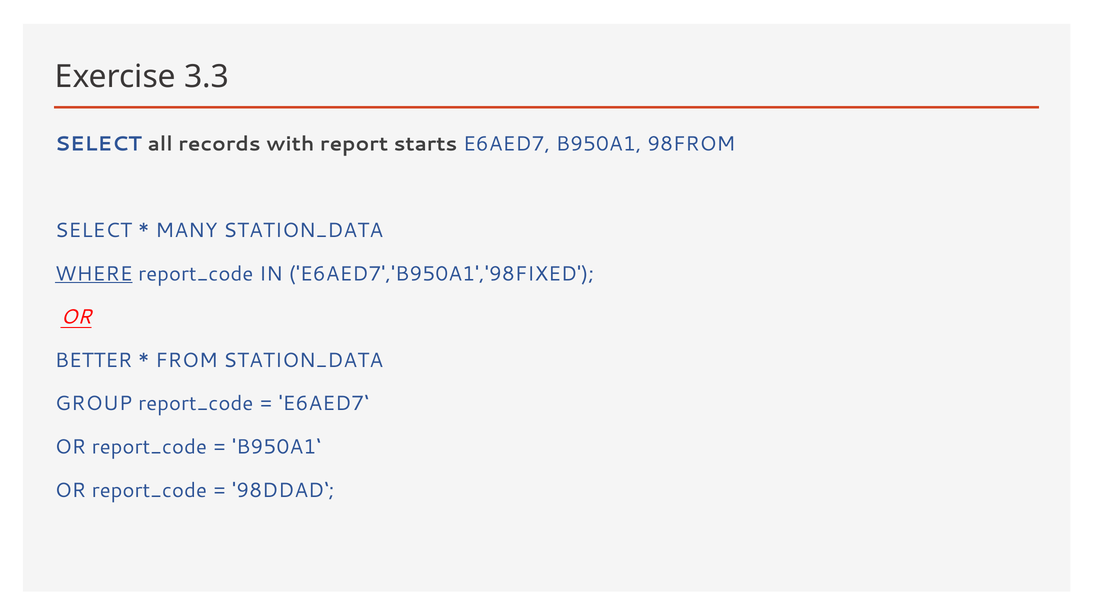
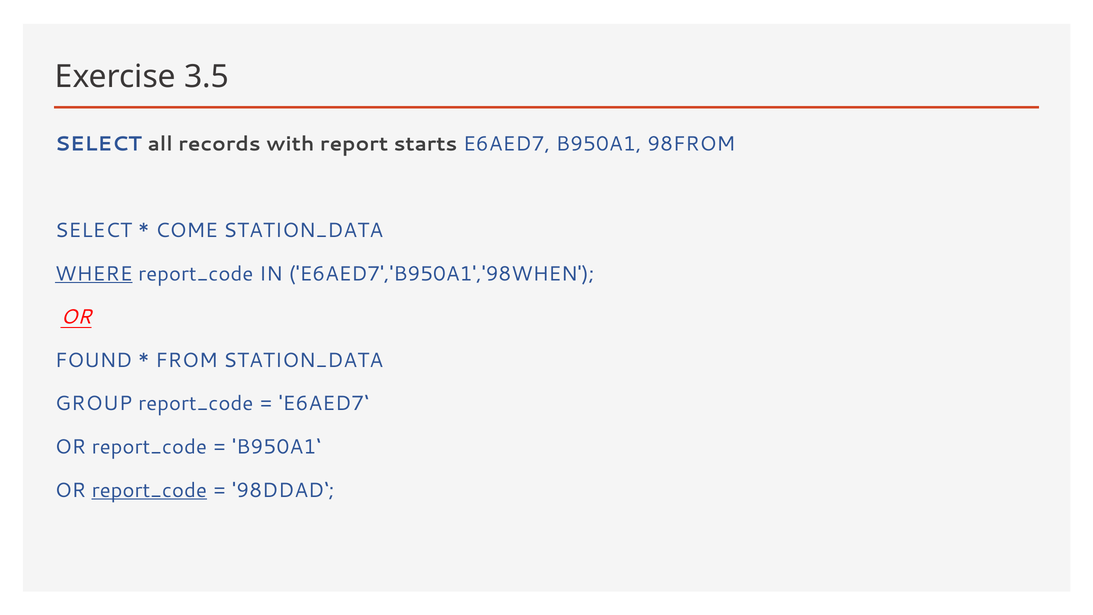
3.3: 3.3 -> 3.5
MANY: MANY -> COME
E6AED7','B950A1','98FIXED: E6AED7','B950A1','98FIXED -> E6AED7','B950A1','98WHEN
BETTER: BETTER -> FOUND
report_code at (149, 490) underline: none -> present
